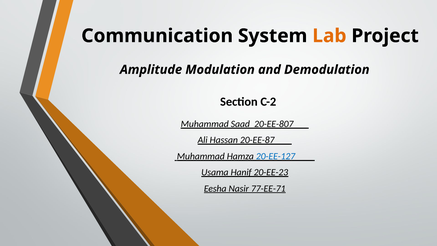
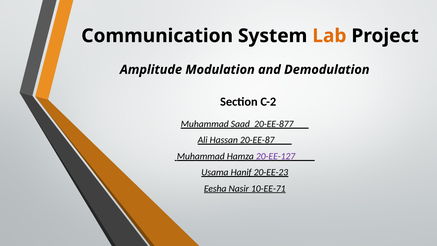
20-EE-807: 20-EE-807 -> 20-EE-877
20-EE-127 colour: blue -> purple
77-EE-71: 77-EE-71 -> 10-EE-71
